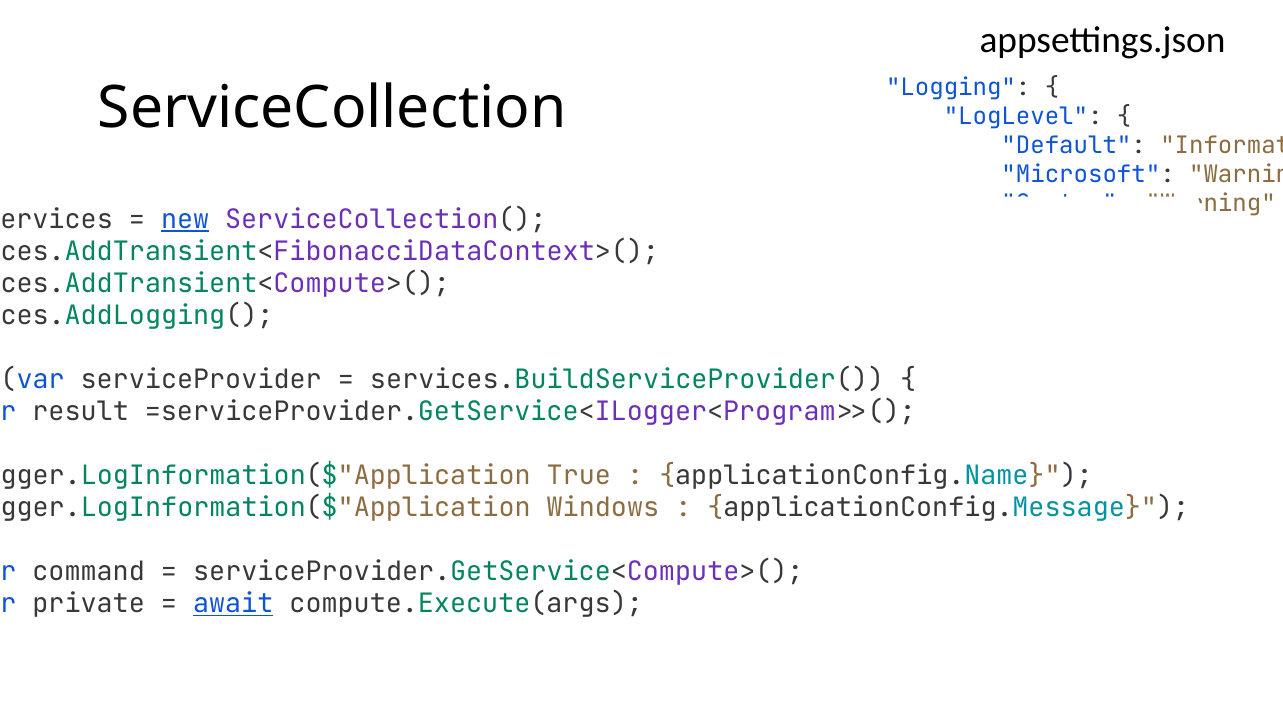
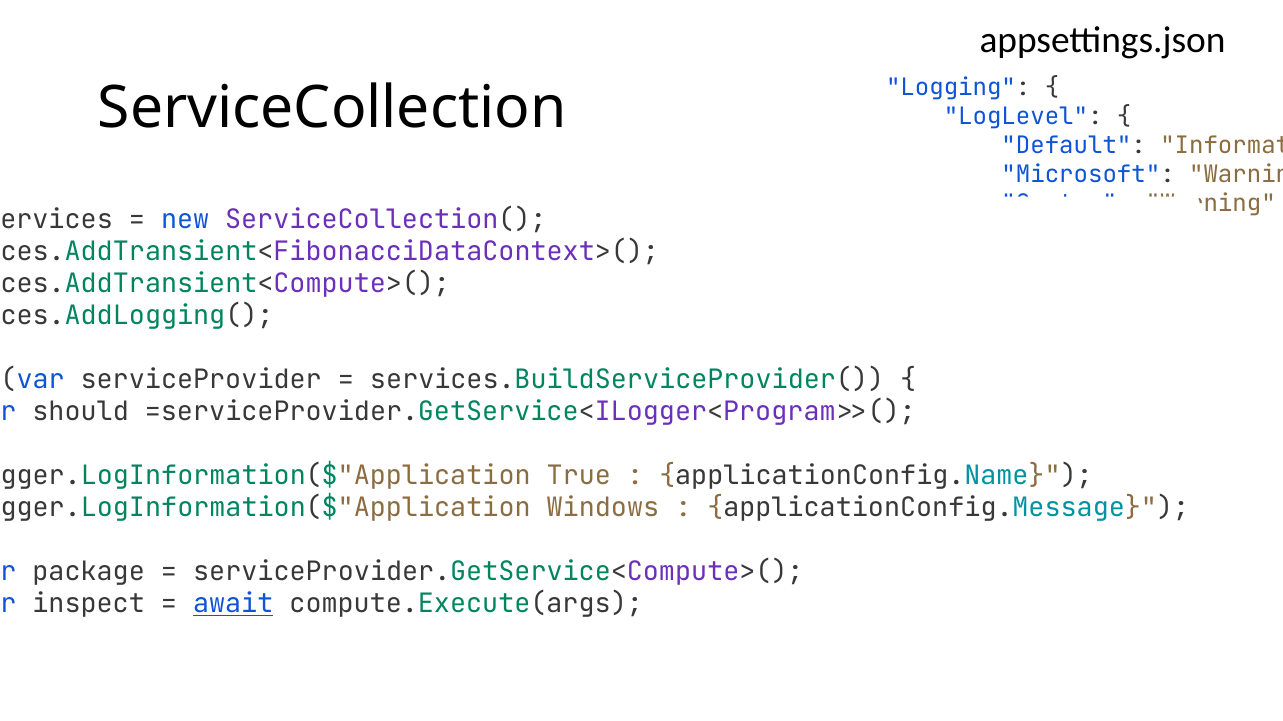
new underline: present -> none
result: result -> should
command: command -> package
private: private -> inspect
